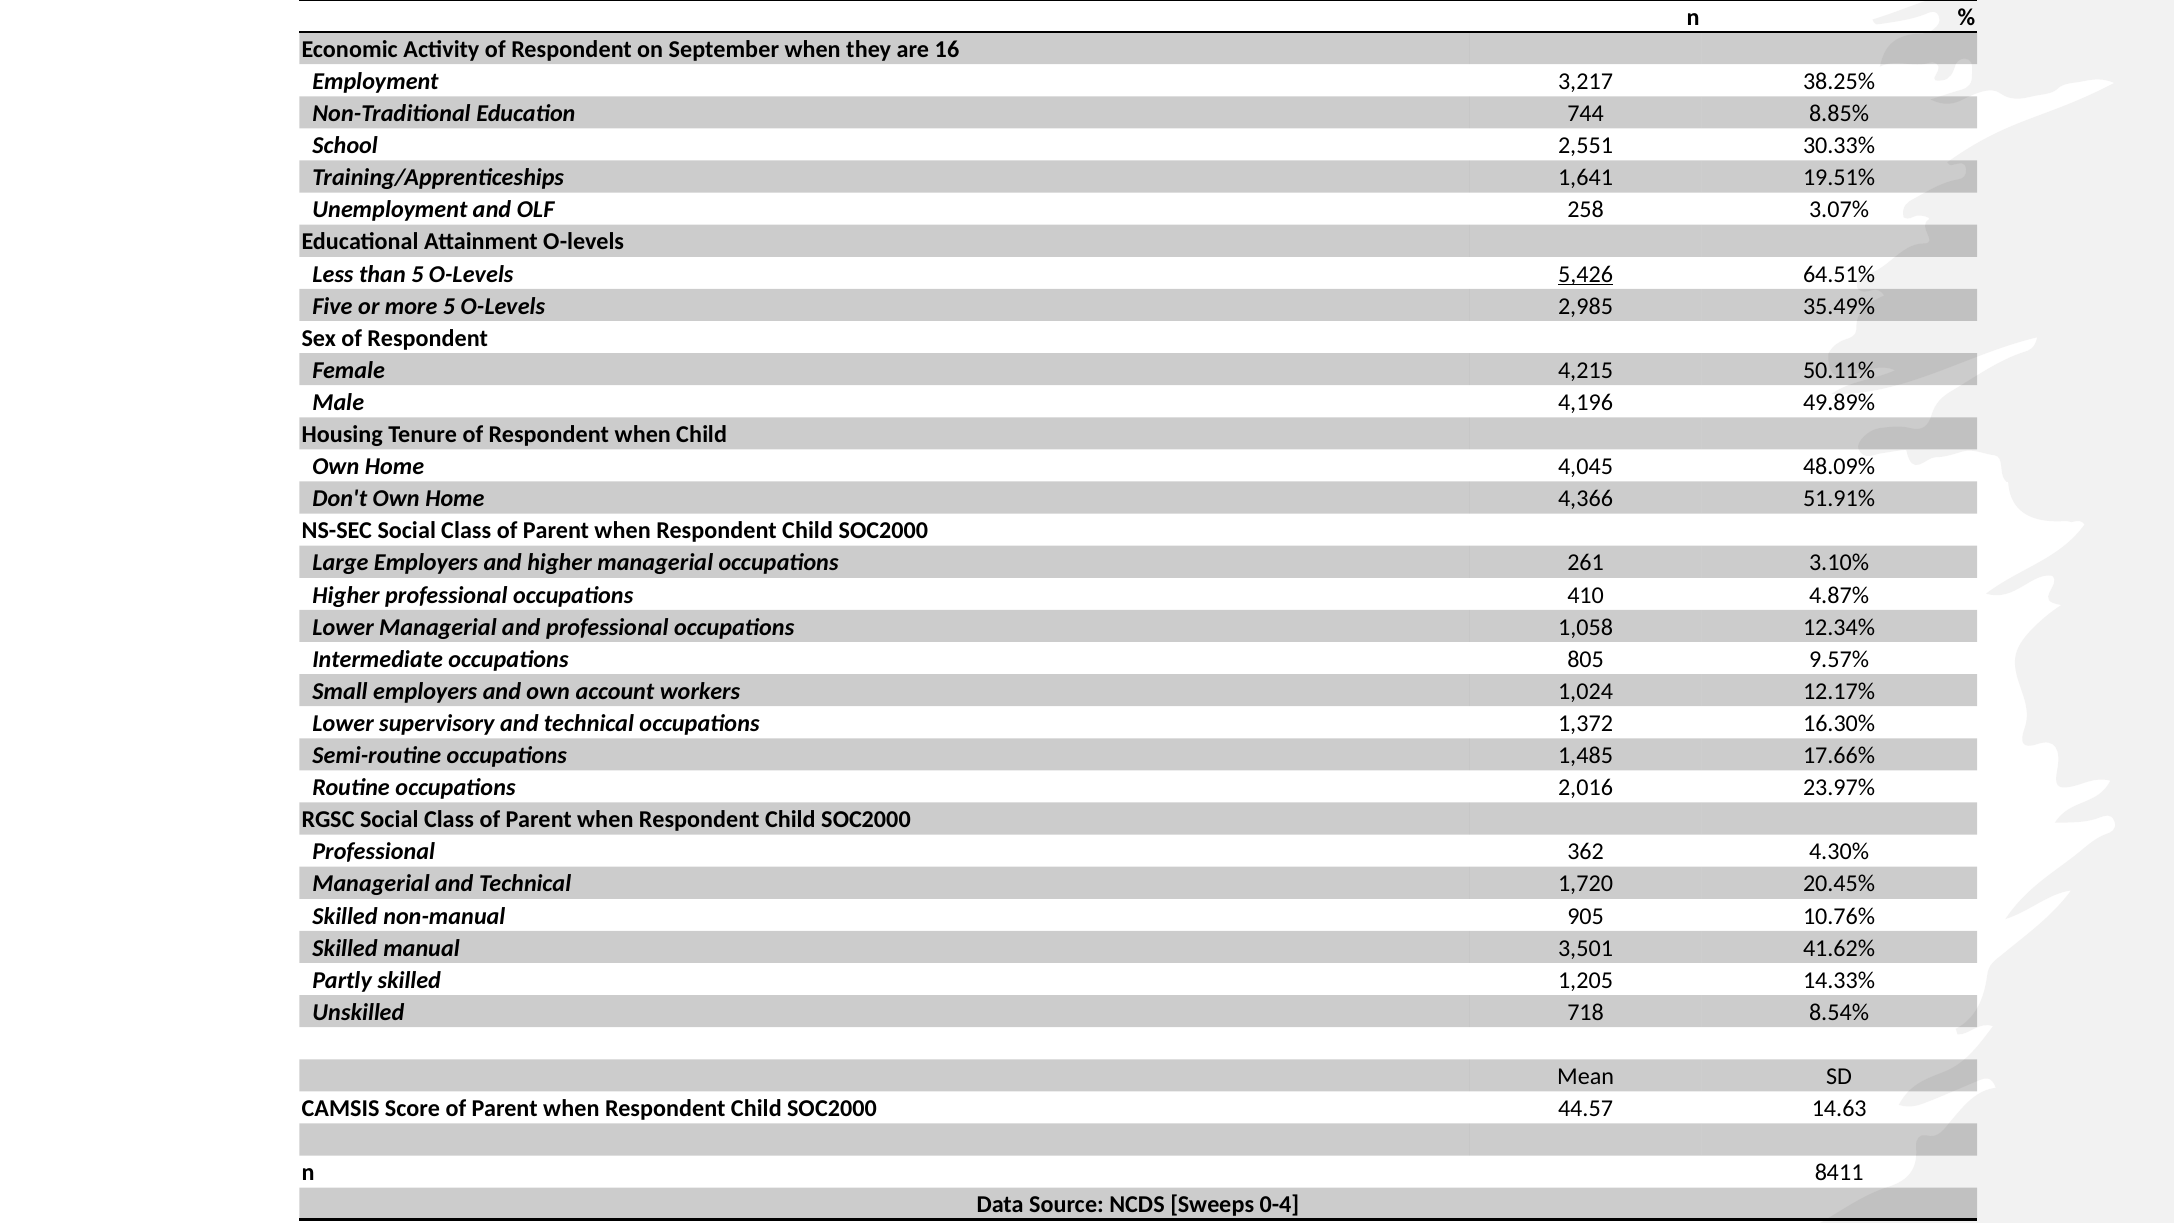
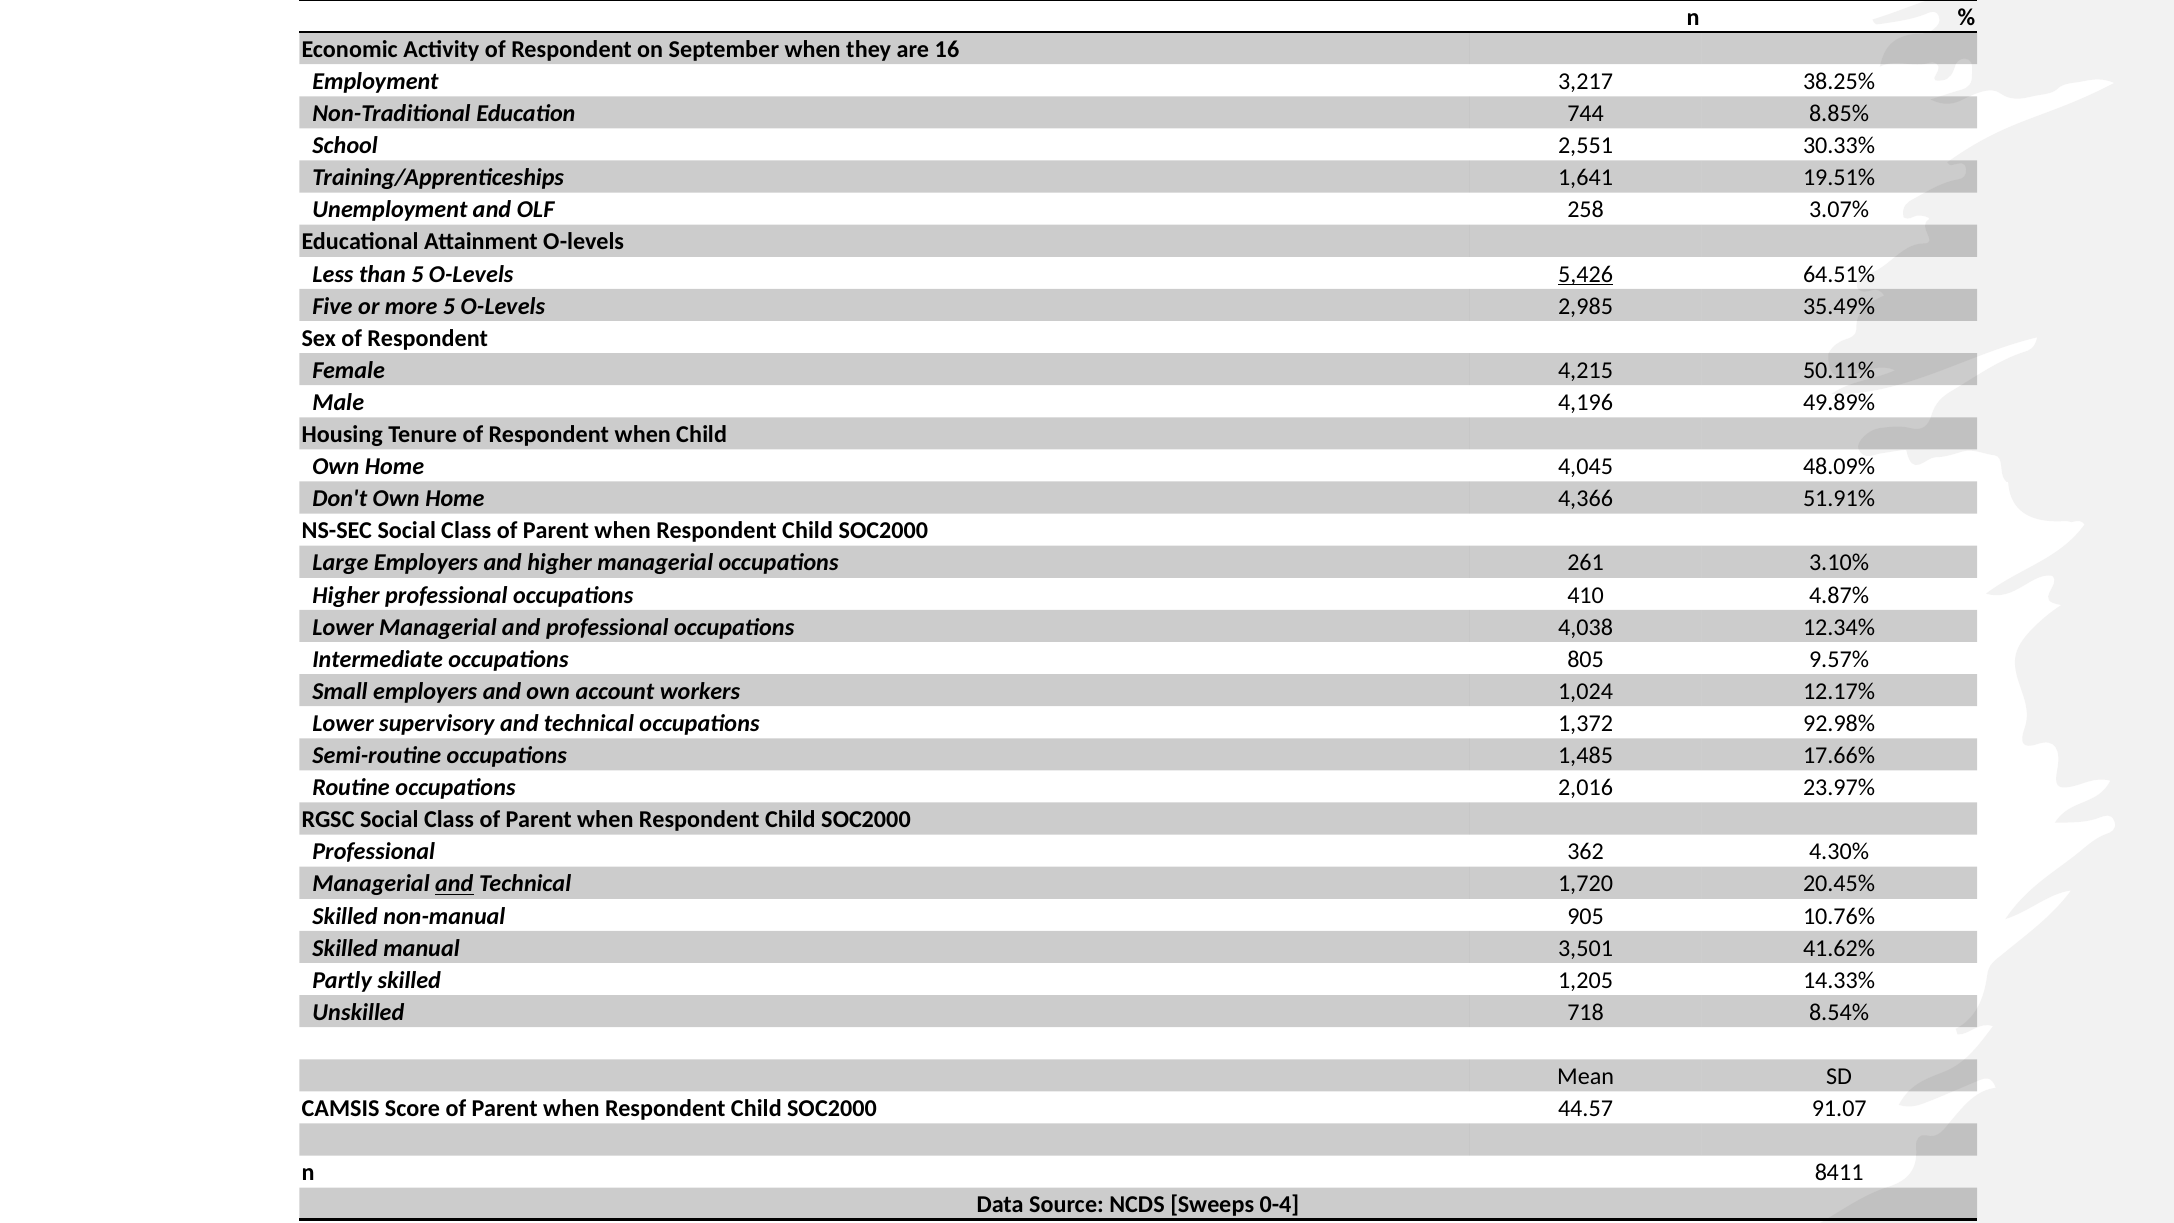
1,058: 1,058 -> 4,038
16.30%: 16.30% -> 92.98%
and at (454, 884) underline: none -> present
14.63: 14.63 -> 91.07
